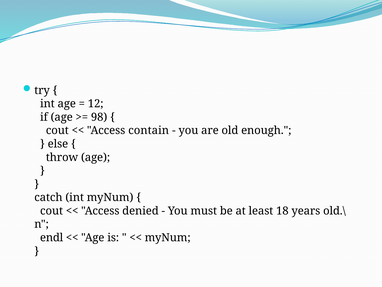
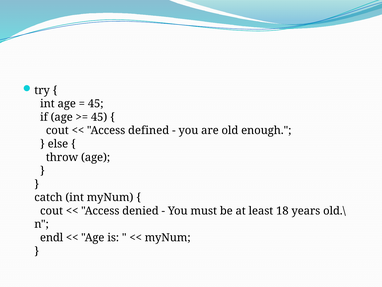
12 at (96, 104): 12 -> 45
98 at (99, 117): 98 -> 45
contain: contain -> defined
